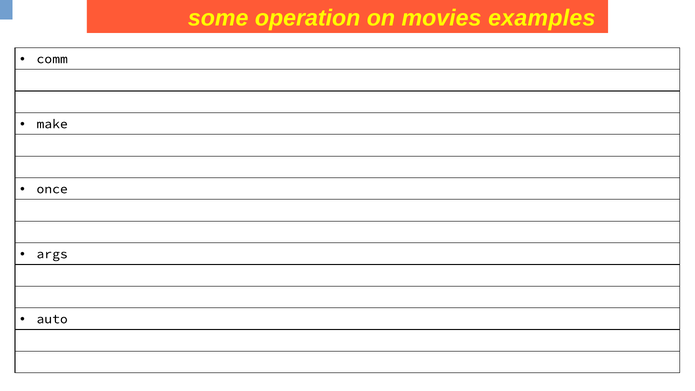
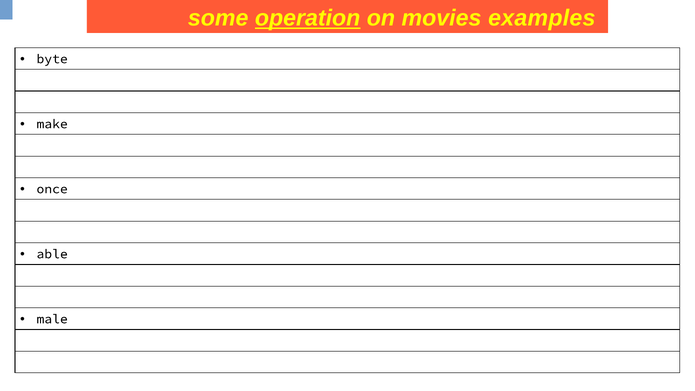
operation underline: none -> present
comm: comm -> byte
args: args -> able
auto: auto -> male
